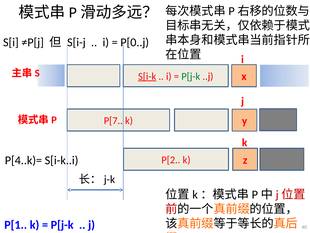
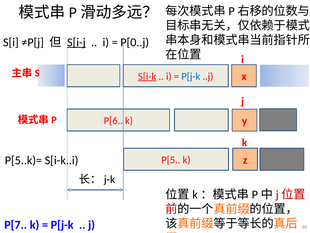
S[i-j underline: none -> present
P[j-k at (191, 76) colour: green -> blue
P[7: P[7 -> P[6
P[4..k)=: P[4..k)= -> P[5..k)=
P[2: P[2 -> P[5
P[1: P[1 -> P[7
